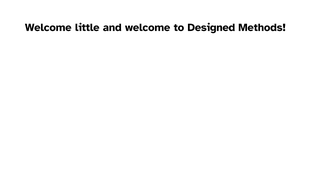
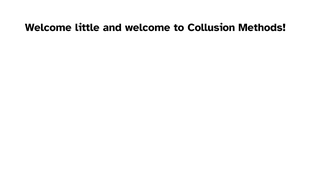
Designed: Designed -> Collusion
